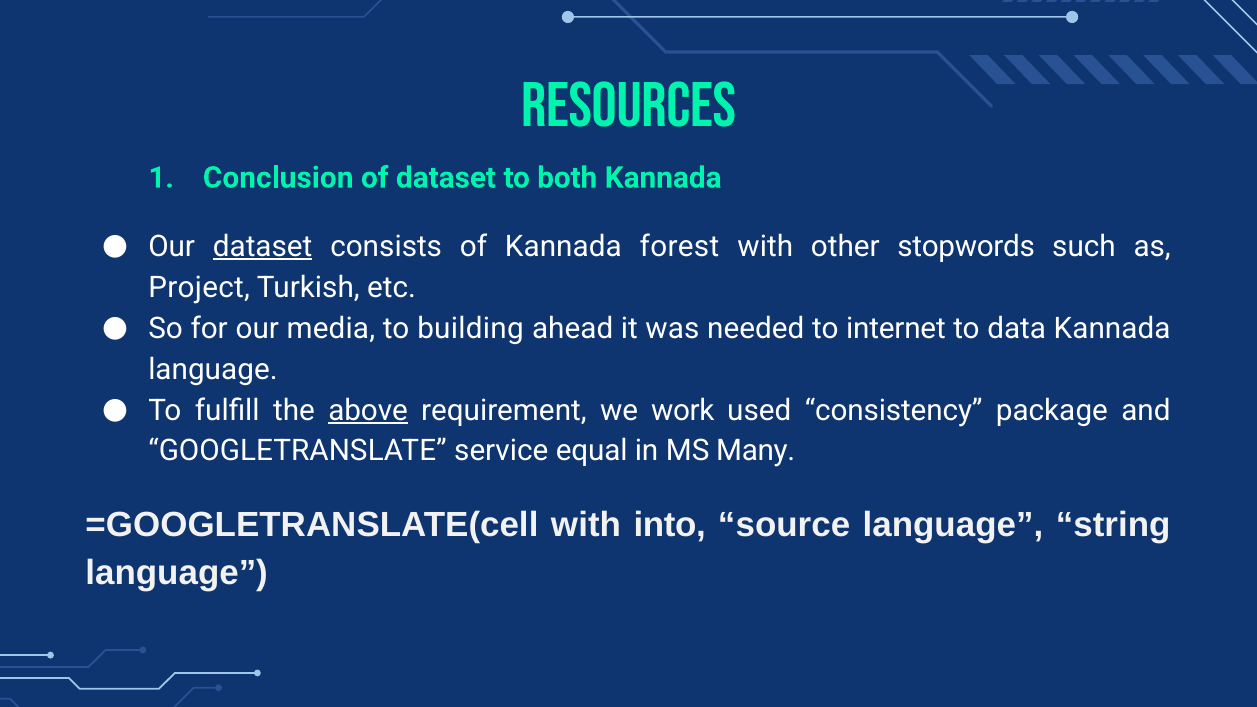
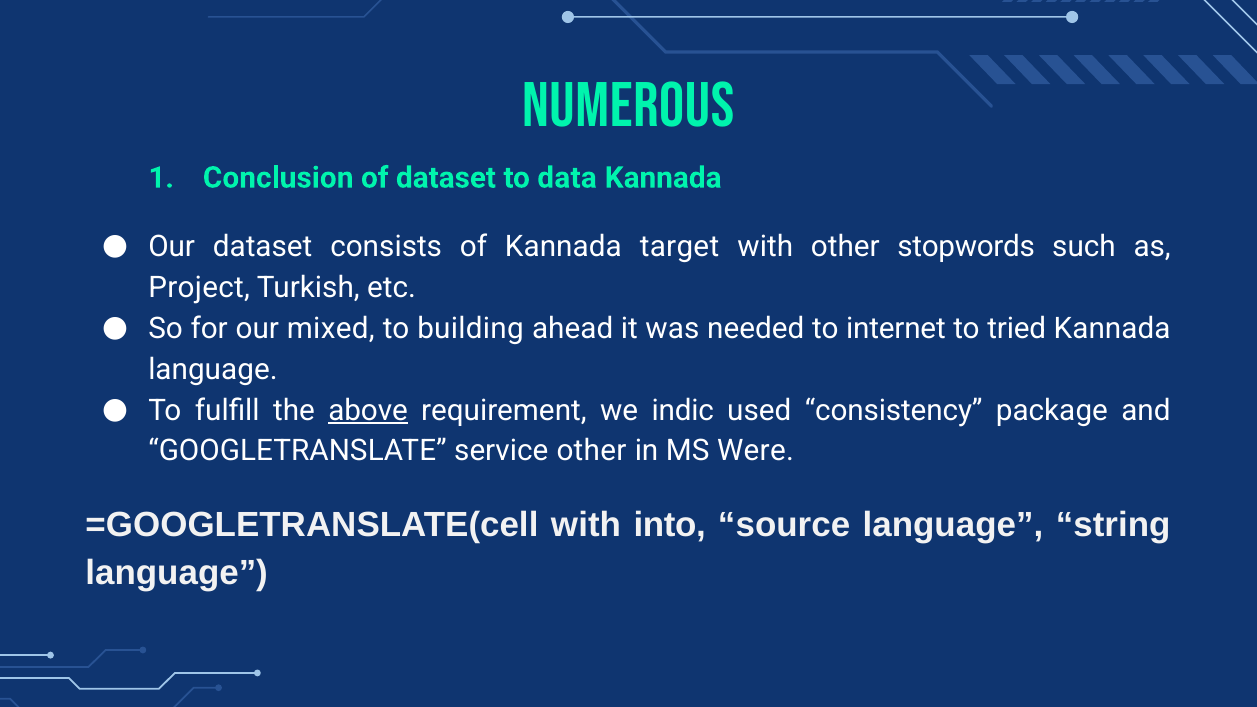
RESOURCES: RESOURCES -> NUMEROUS
both: both -> data
dataset at (263, 247) underline: present -> none
forest: forest -> target
media: media -> mixed
data: data -> tried
work: work -> indic
service equal: equal -> other
Many: Many -> Were
